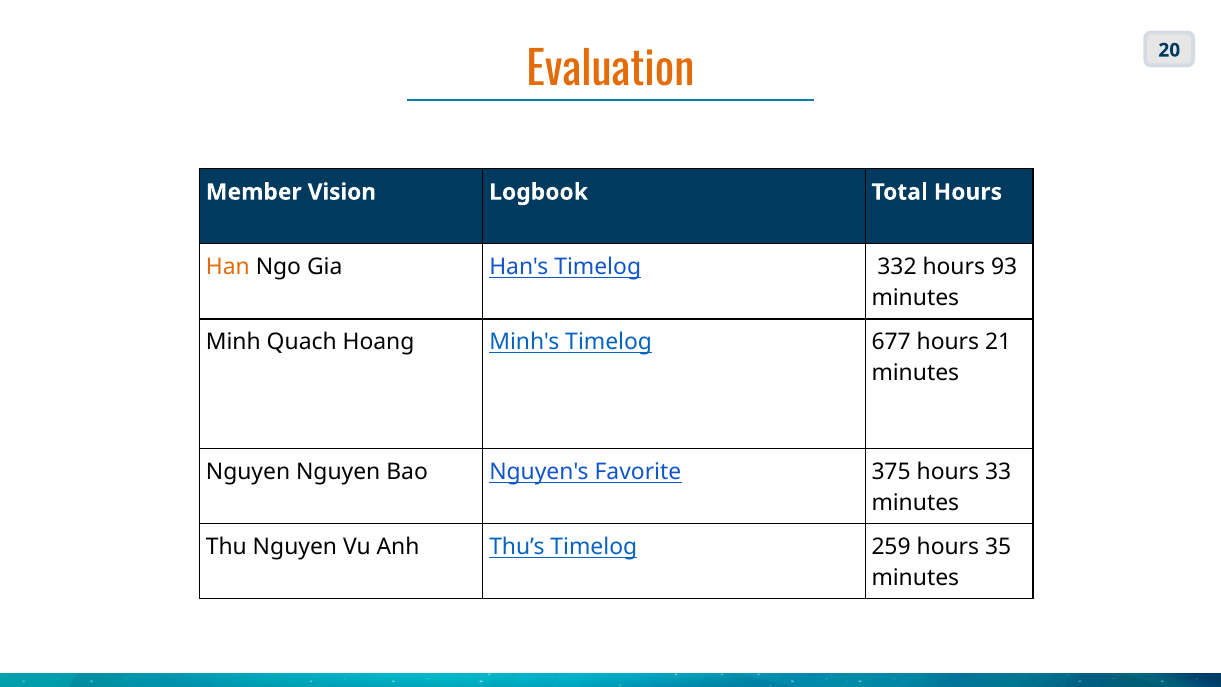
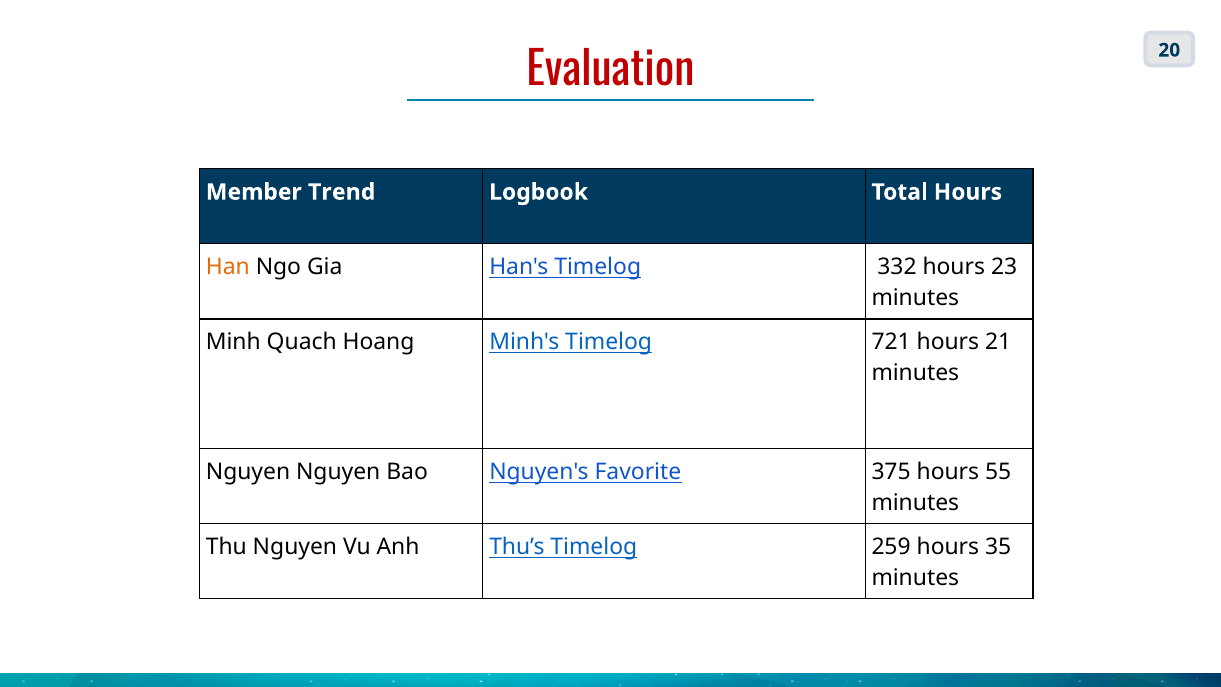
Evaluation colour: orange -> red
Vision: Vision -> Trend
93: 93 -> 23
677: 677 -> 721
33: 33 -> 55
